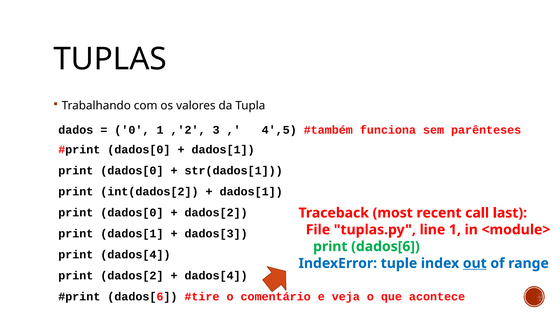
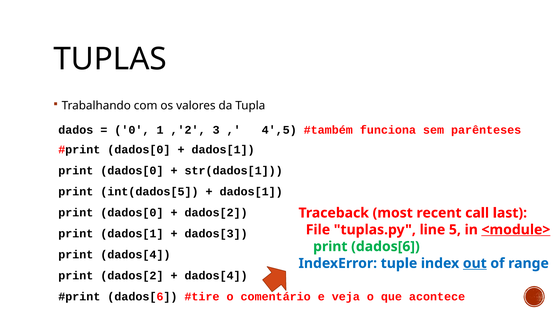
int(dados[2: int(dados[2 -> int(dados[5
line 1: 1 -> 5
<module> underline: none -> present
